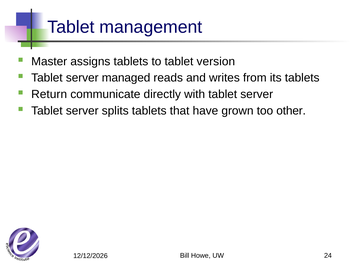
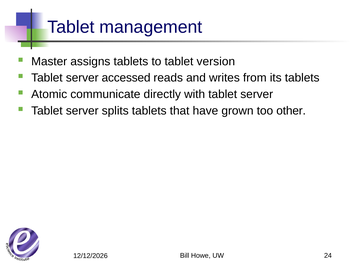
managed: managed -> accessed
Return: Return -> Atomic
